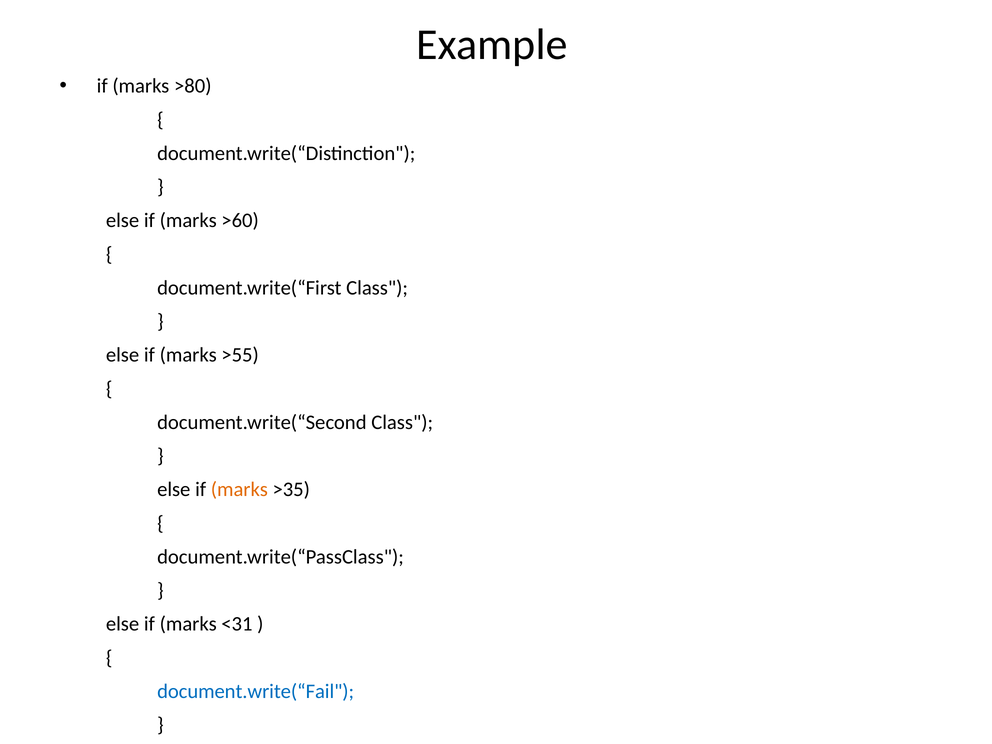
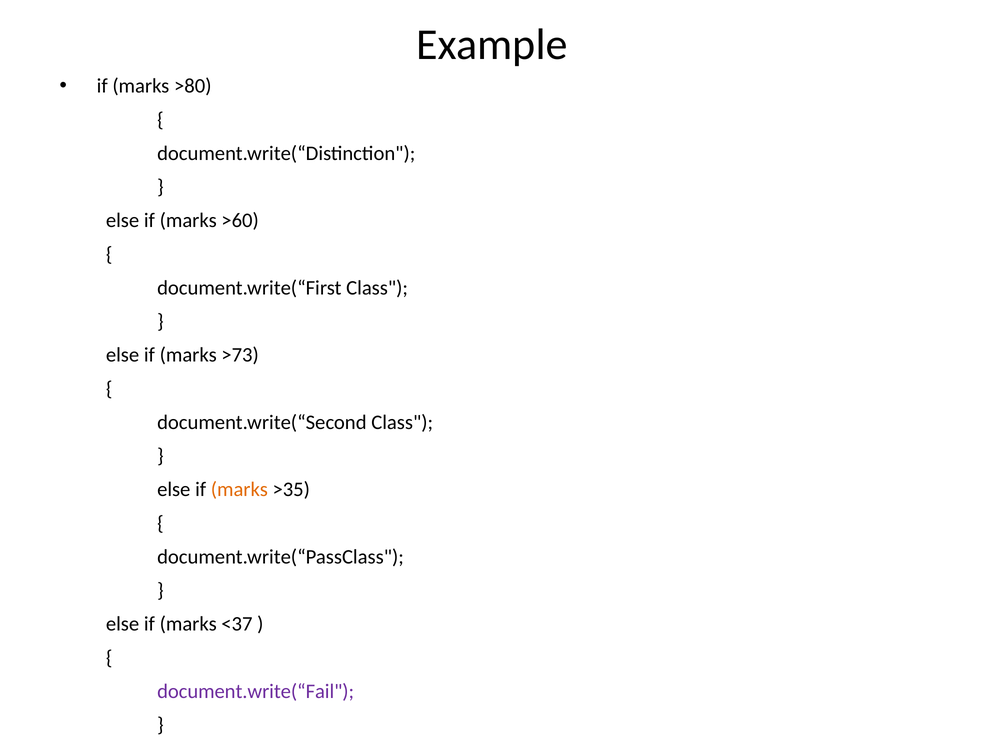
>55: >55 -> >73
<31: <31 -> <37
document.write(“Fail colour: blue -> purple
